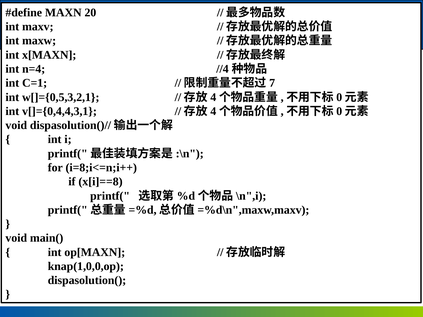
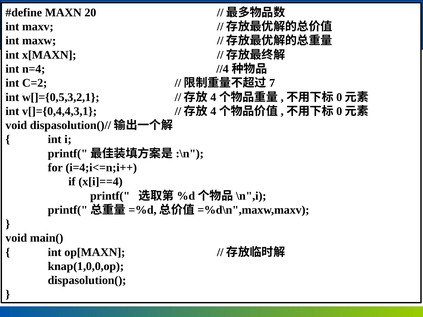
C=1: C=1 -> C=2
i=8;i<=n;i++: i=8;i<=n;i++ -> i=4;i<=n;i++
x[i]==8: x[i]==8 -> x[i]==4
